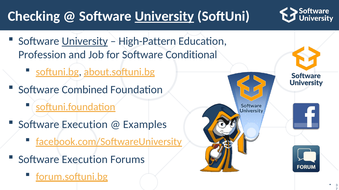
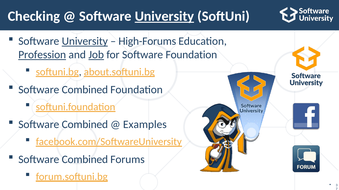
High-Pattern: High-Pattern -> High-Forums
Profession underline: none -> present
Job underline: none -> present
Software Conditional: Conditional -> Foundation
Execution at (85, 125): Execution -> Combined
Execution at (85, 160): Execution -> Combined
